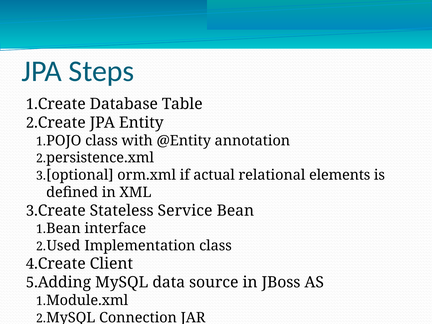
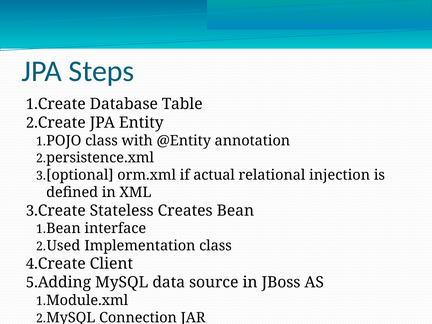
elements: elements -> injection
Service: Service -> Creates
